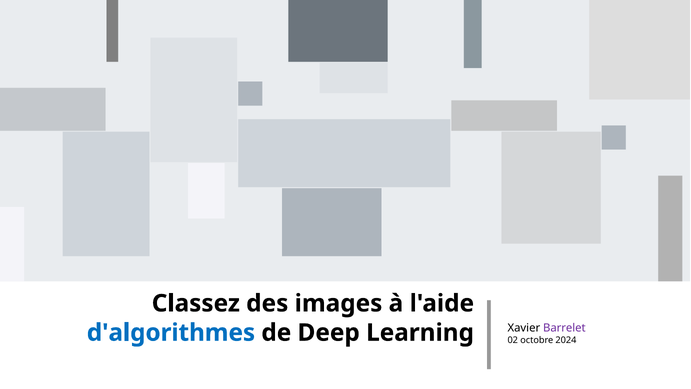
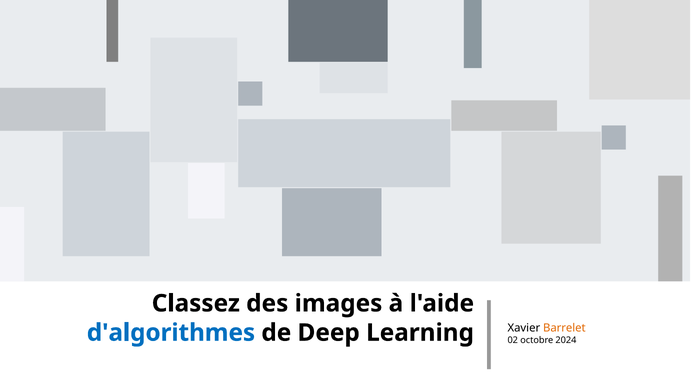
Barrelet colour: purple -> orange
